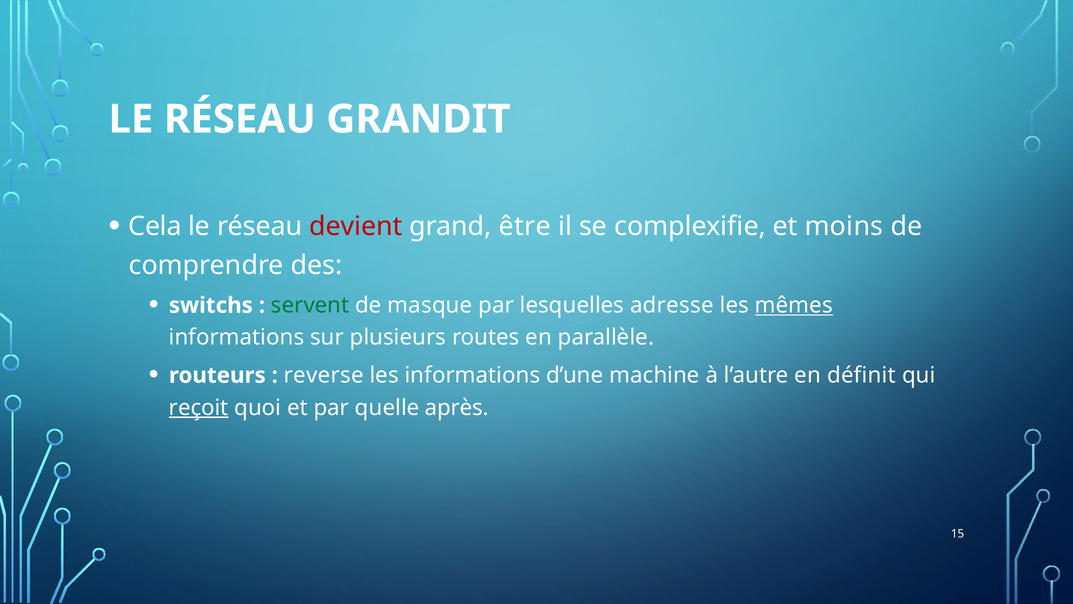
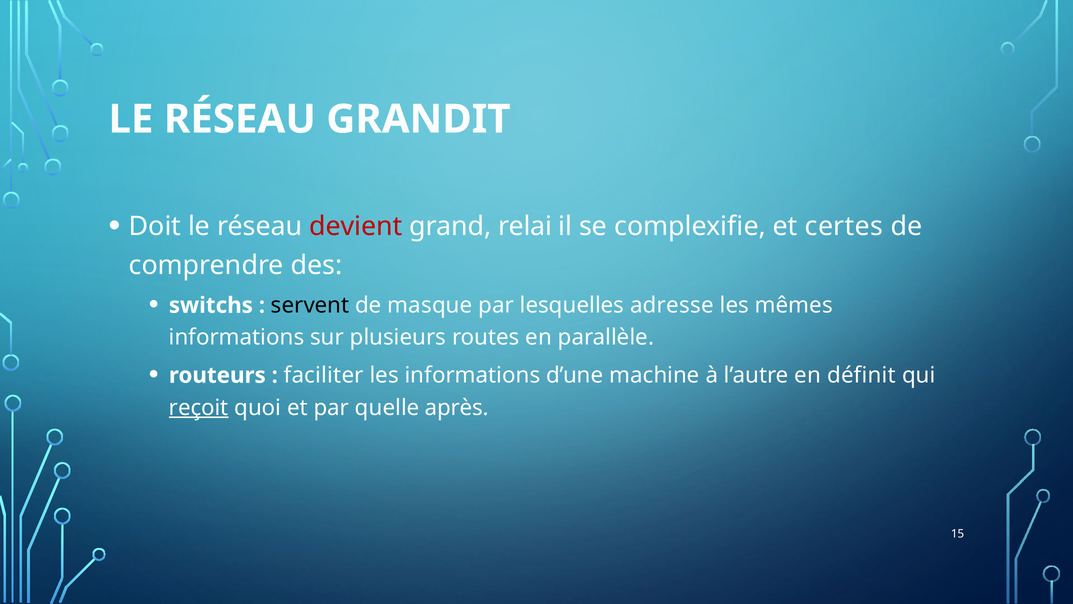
Cela: Cela -> Doit
être: être -> relai
moins: moins -> certes
servent colour: green -> black
mêmes underline: present -> none
reverse: reverse -> faciliter
